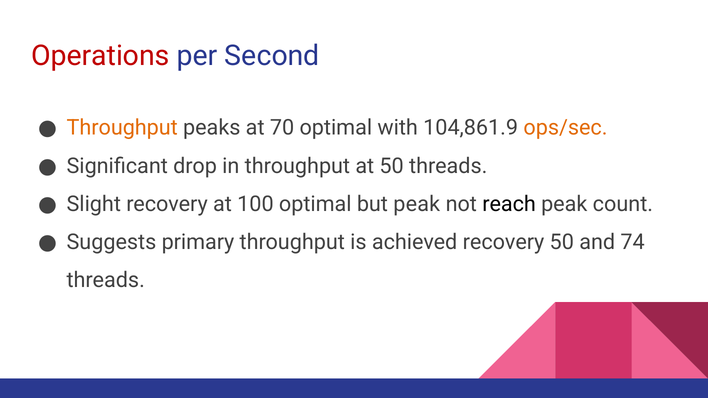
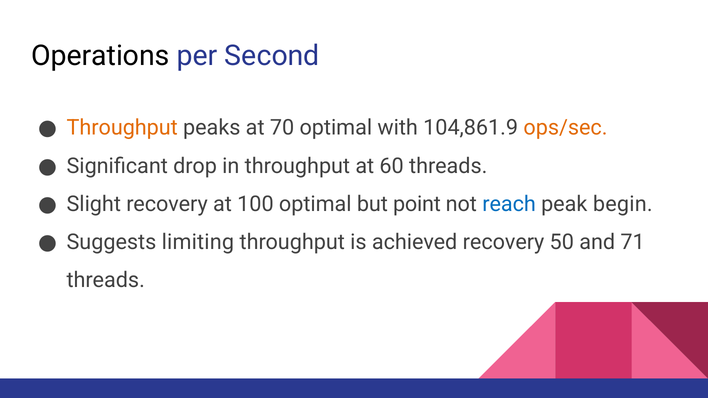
Operations colour: red -> black
at 50: 50 -> 60
but peak: peak -> point
reach colour: black -> blue
count: count -> begin
primary: primary -> limiting
74: 74 -> 71
